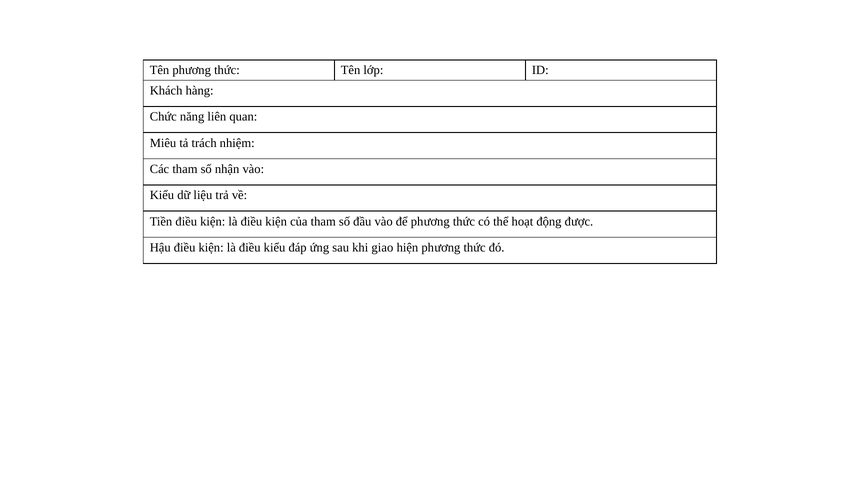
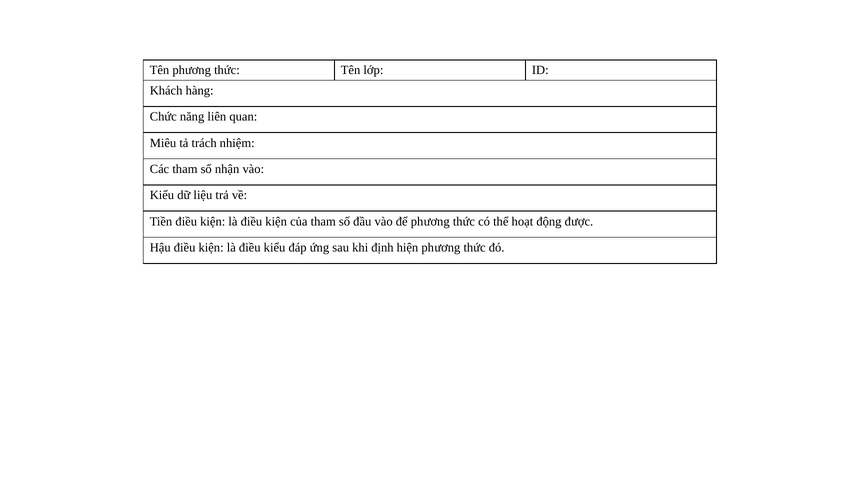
giao: giao -> định
